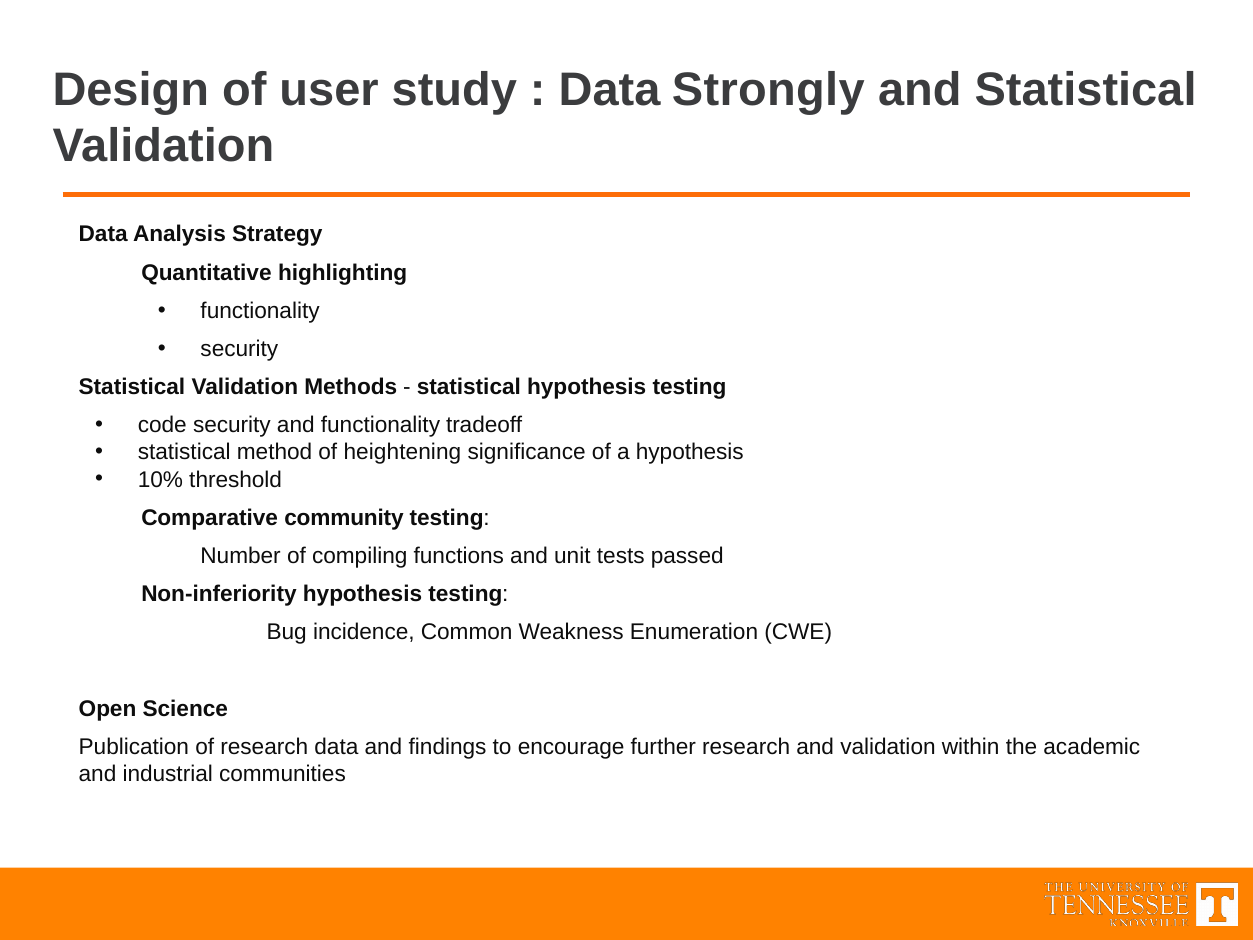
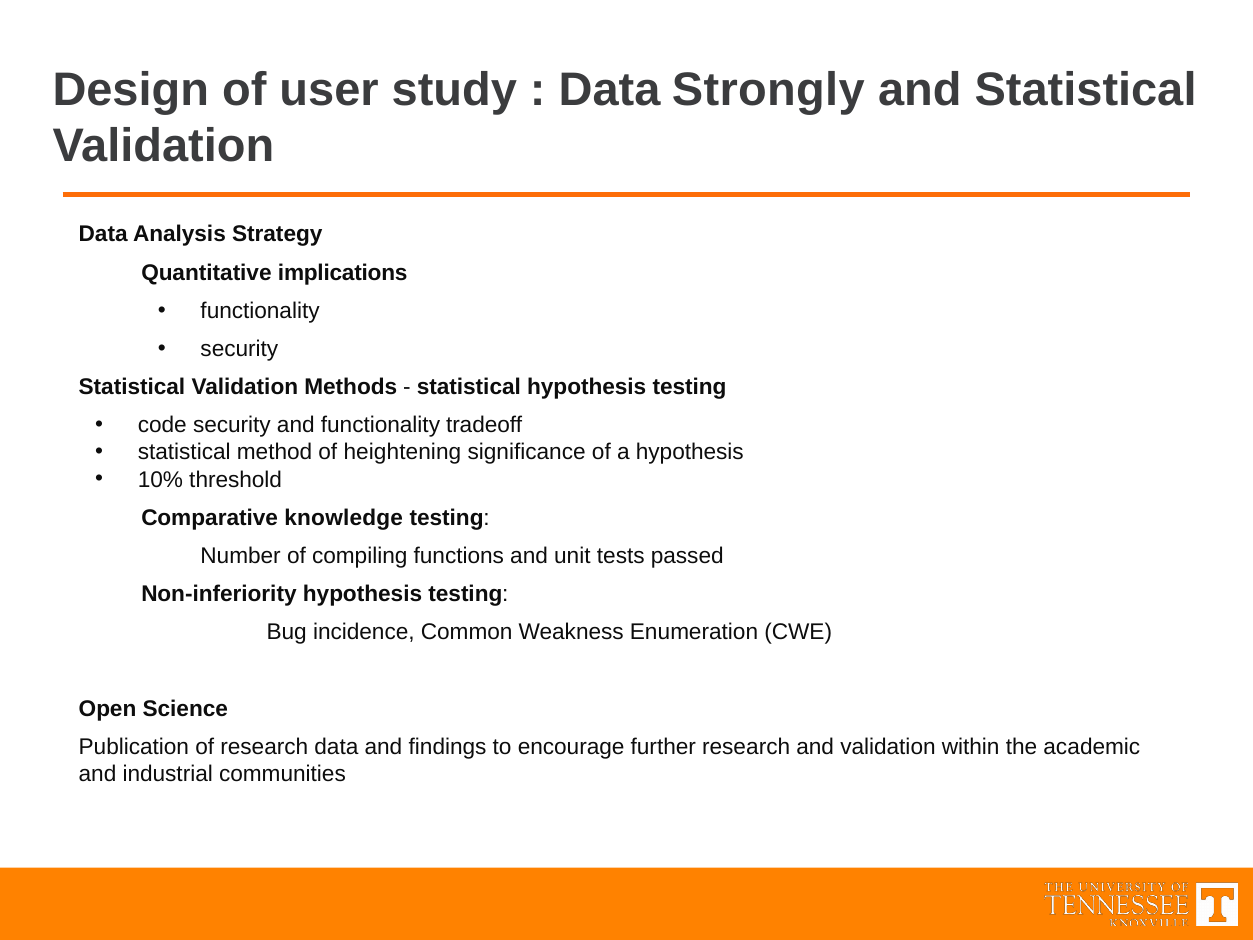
highlighting: highlighting -> implications
community: community -> knowledge
